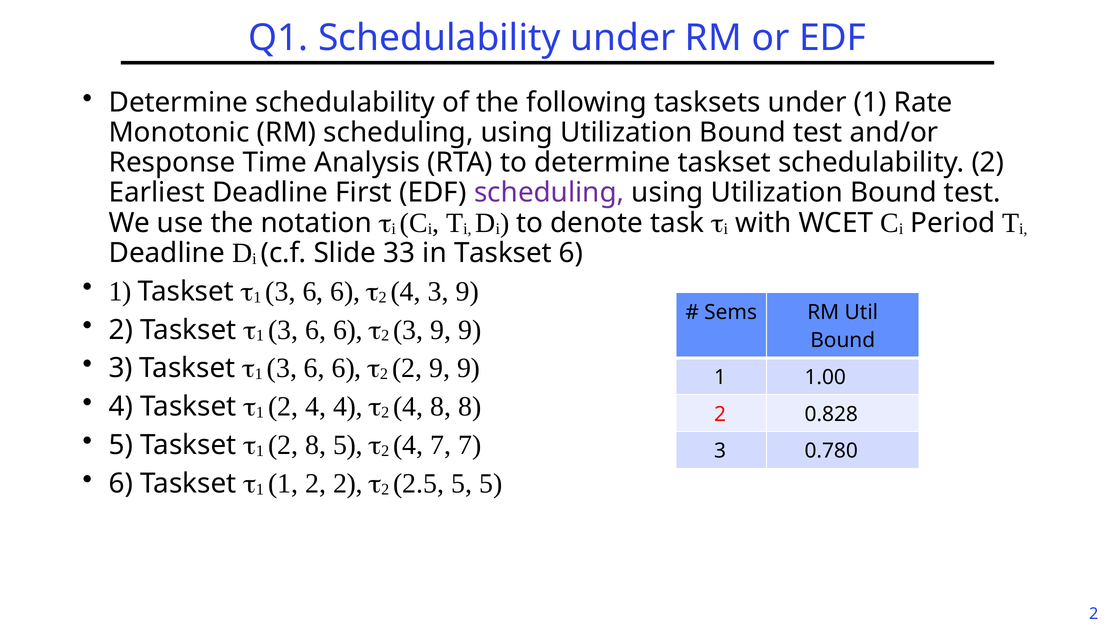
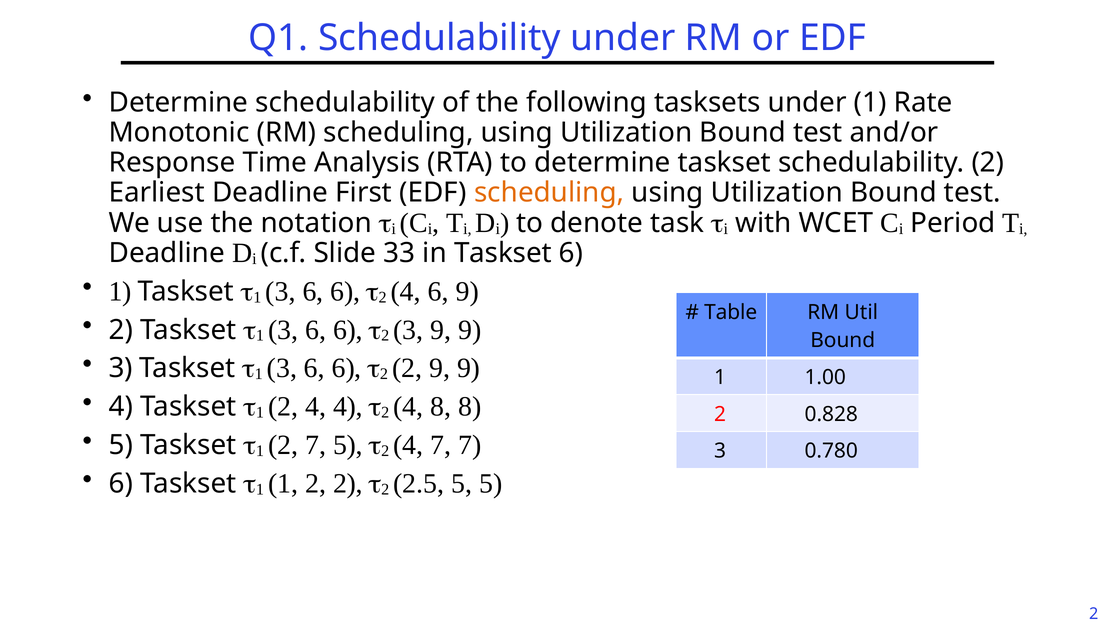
scheduling at (549, 193) colour: purple -> orange
4 3: 3 -> 6
Sems: Sems -> Table
2 8: 8 -> 7
